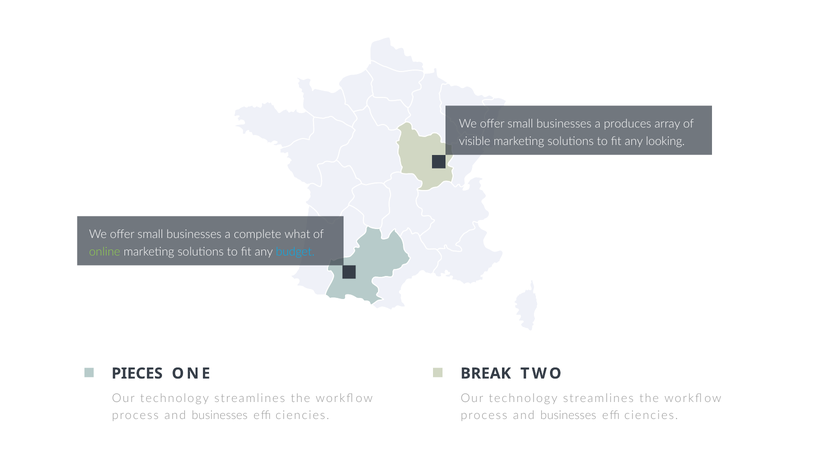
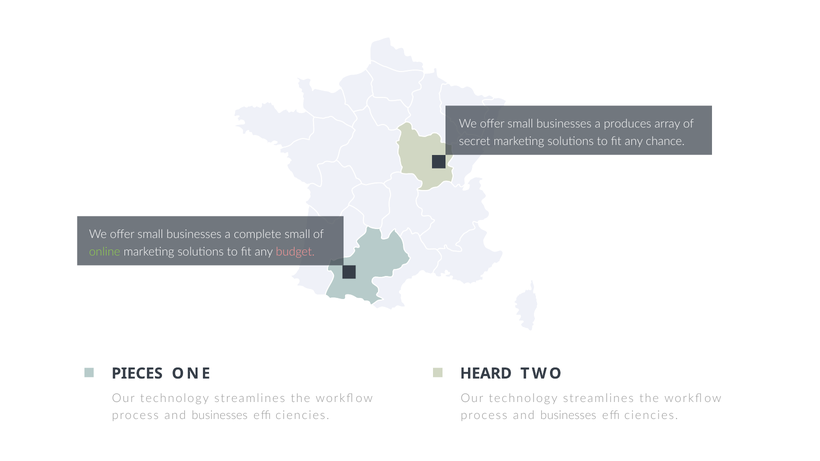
visible: visible -> secret
looking: looking -> chance
complete what: what -> small
budget colour: light blue -> pink
BREAK: BREAK -> HEARD
